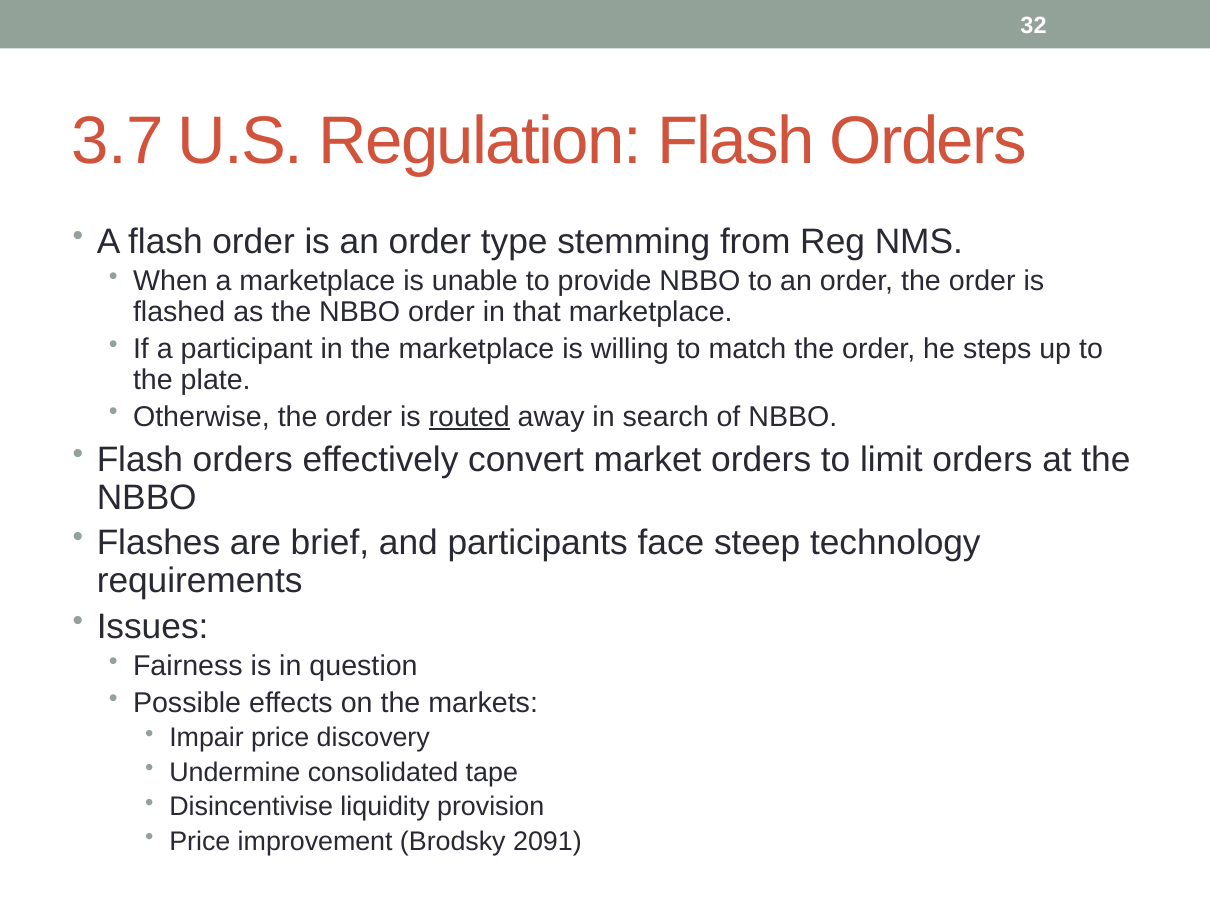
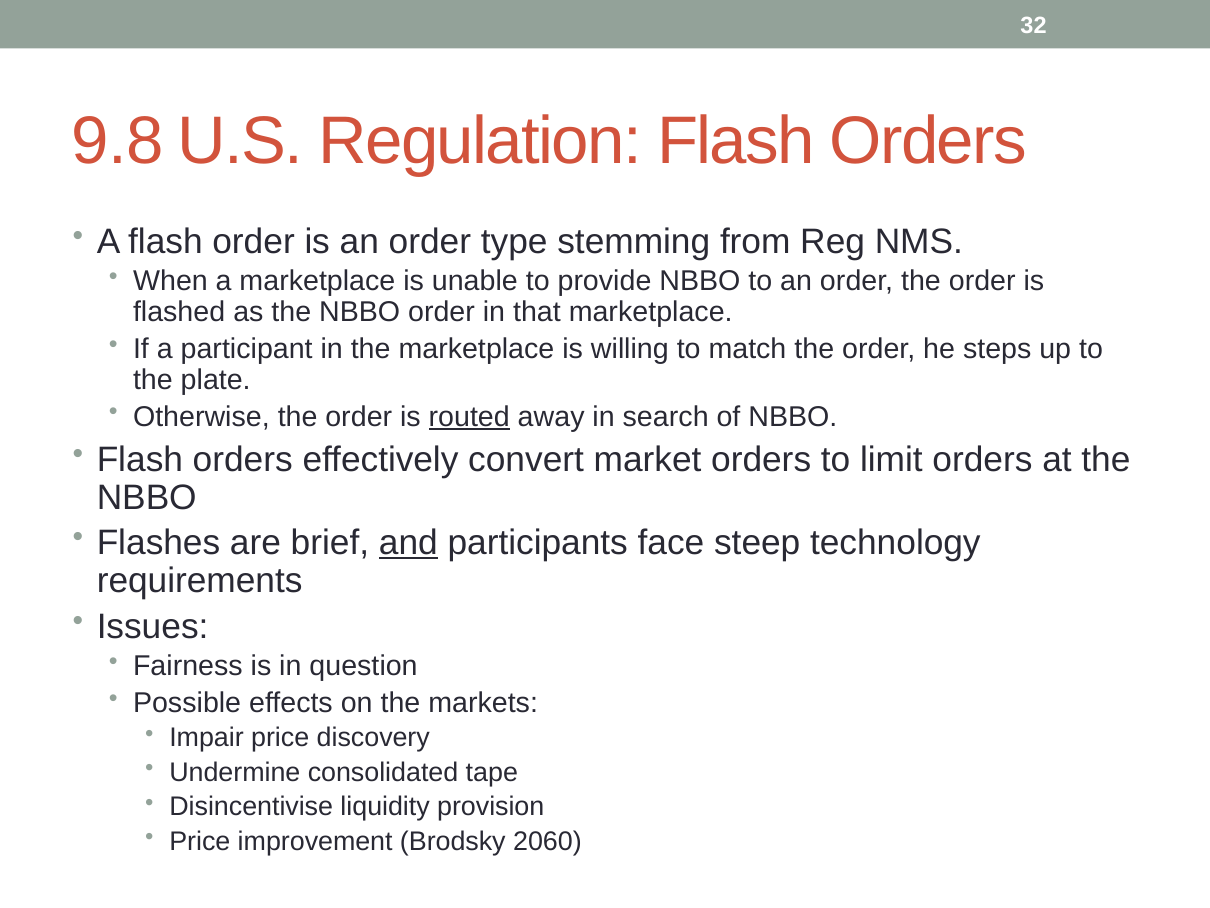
3.7: 3.7 -> 9.8
and underline: none -> present
2091: 2091 -> 2060
